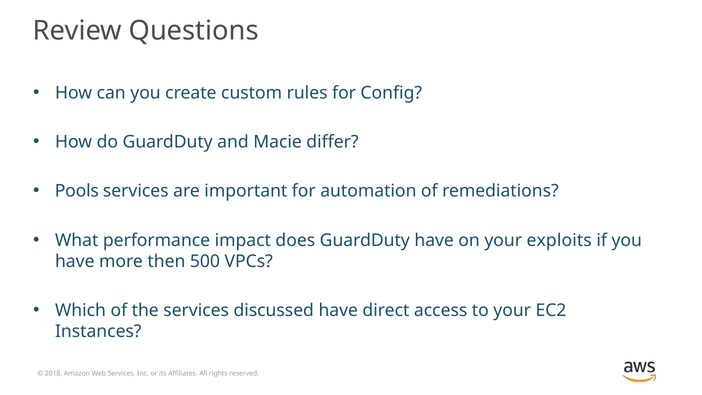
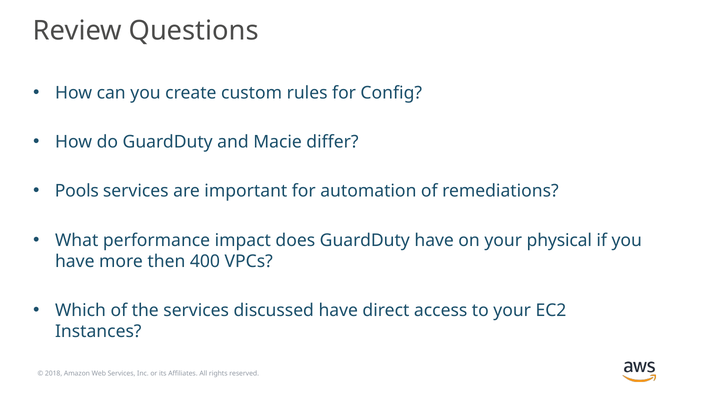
exploits: exploits -> physical
500: 500 -> 400
